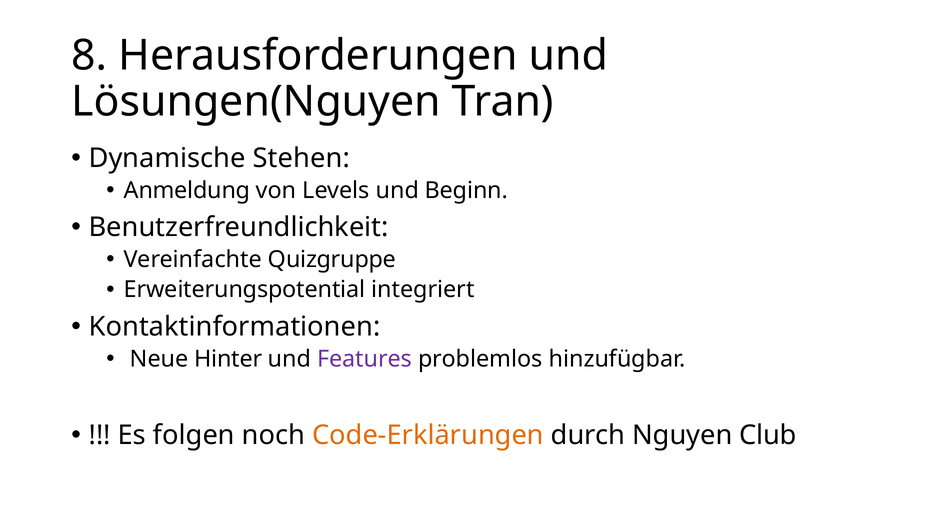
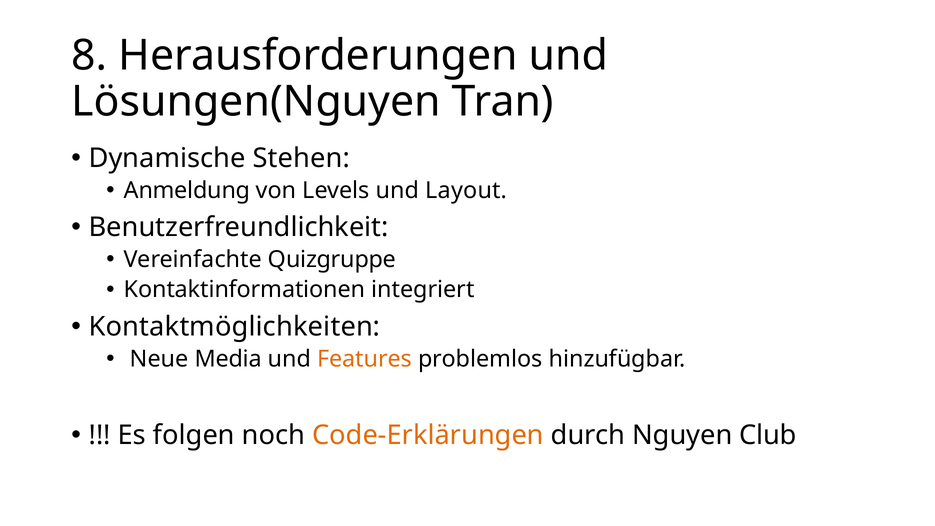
Beginn: Beginn -> Layout
Erweiterungspotential: Erweiterungspotential -> Kontaktinformationen
Kontaktinformationen: Kontaktinformationen -> Kontaktmöglichkeiten
Hinter: Hinter -> Media
Features colour: purple -> orange
